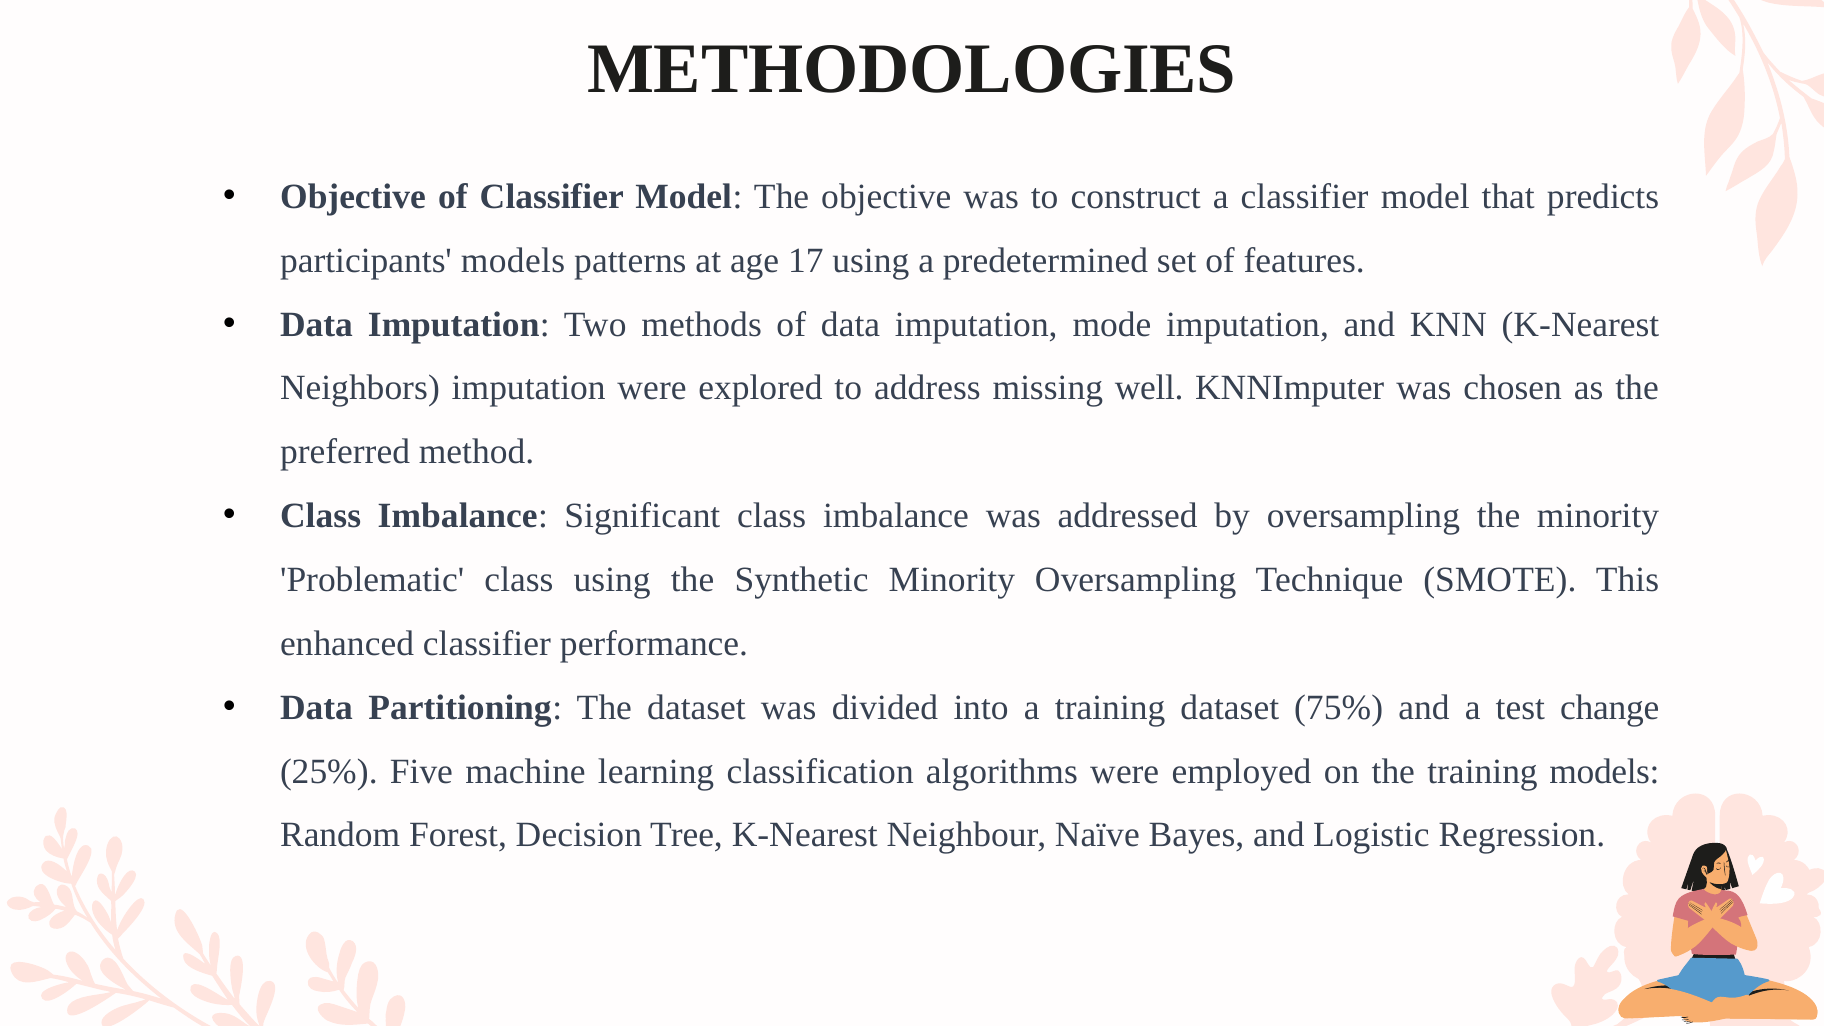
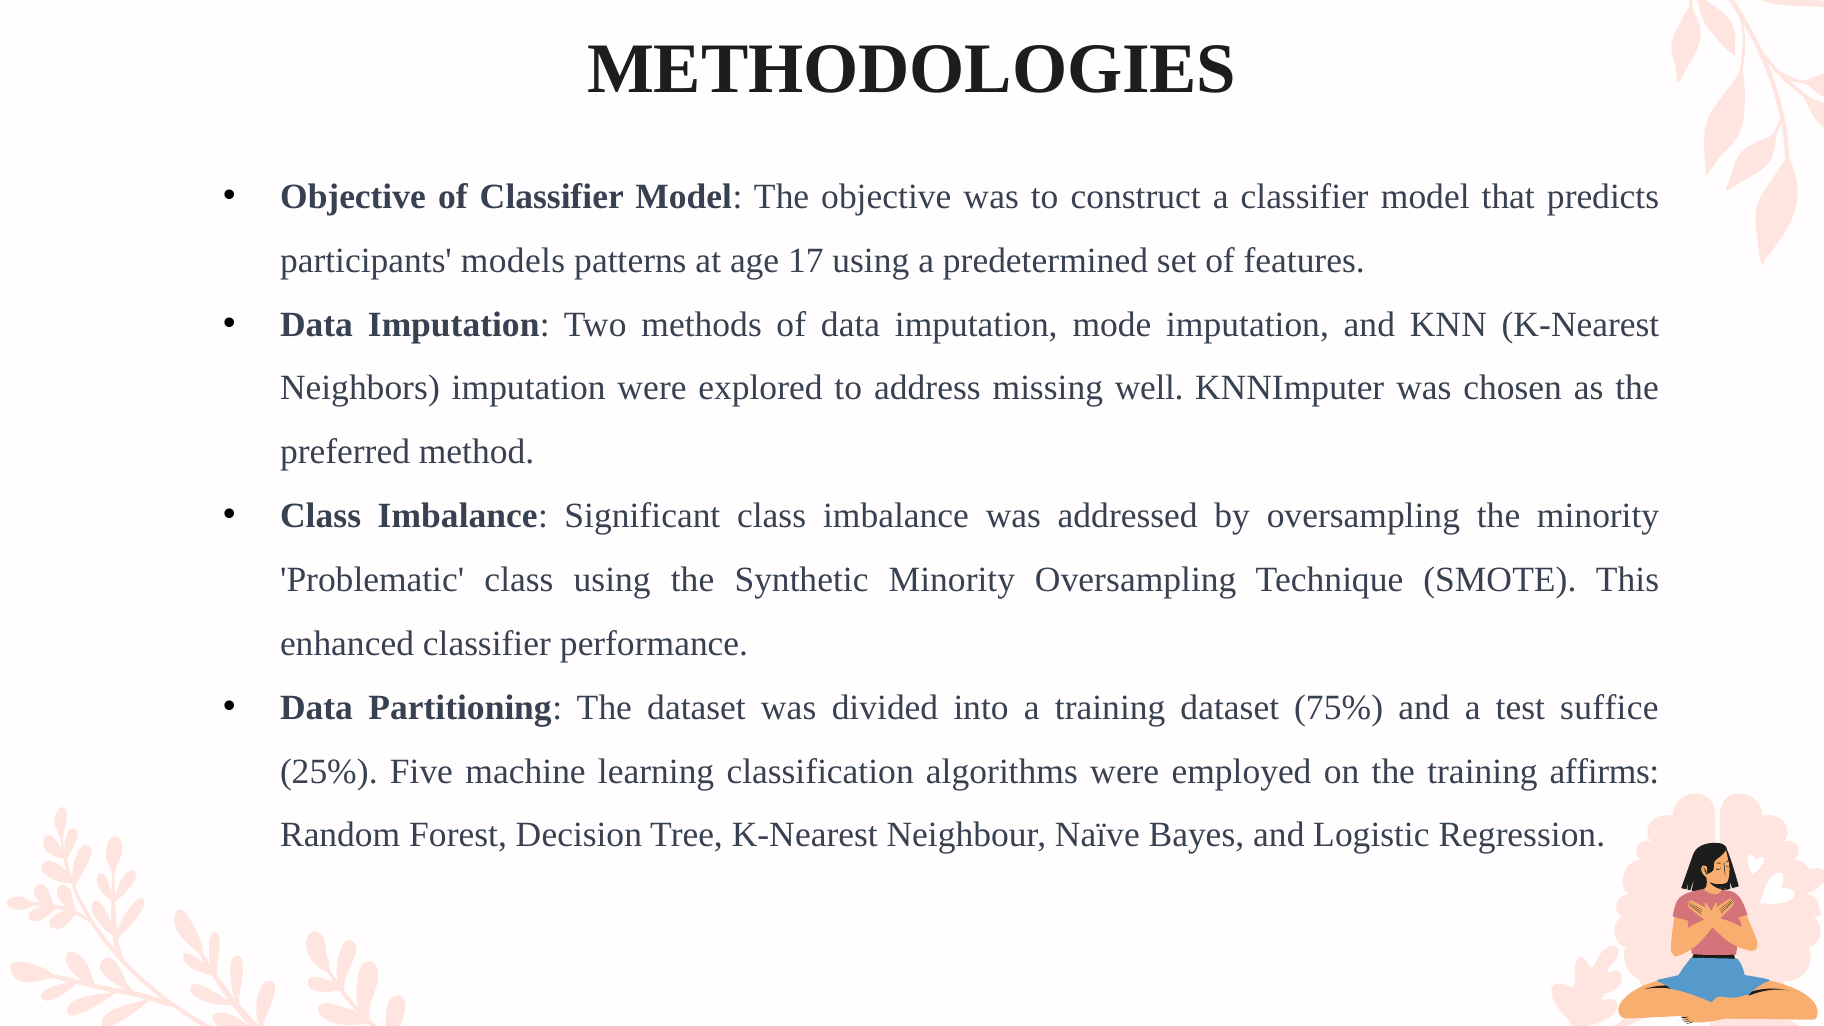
change: change -> suffice
training models: models -> affirms
